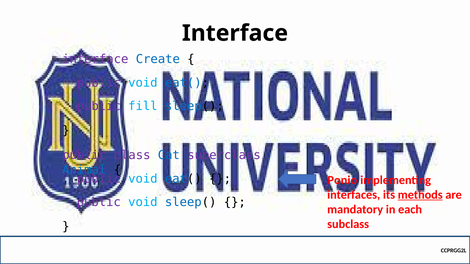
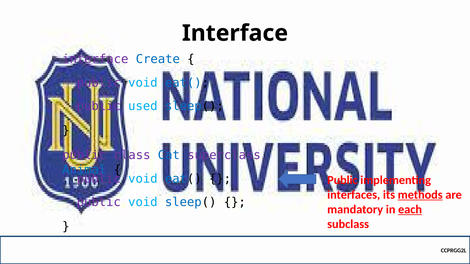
fill: fill -> used
Ponio at (342, 180): Ponio -> Public
each underline: none -> present
